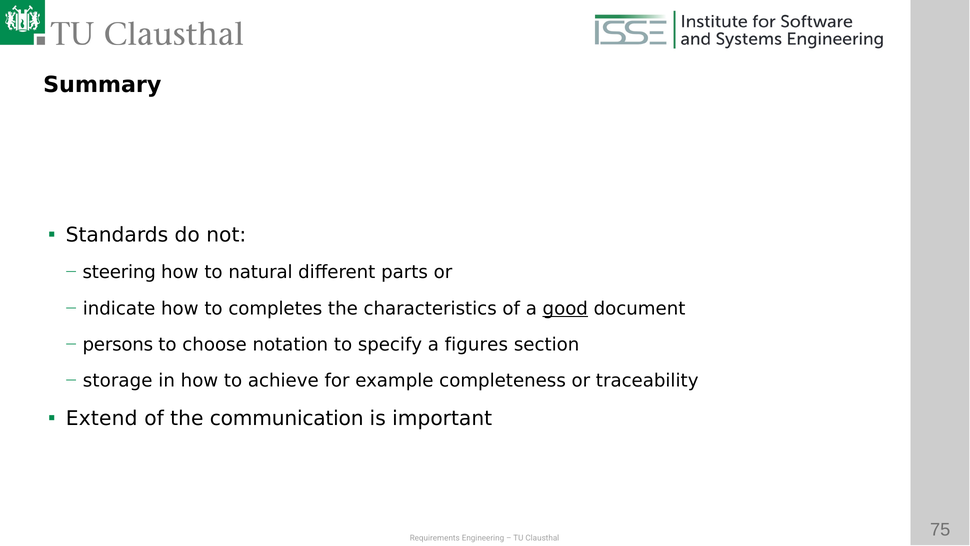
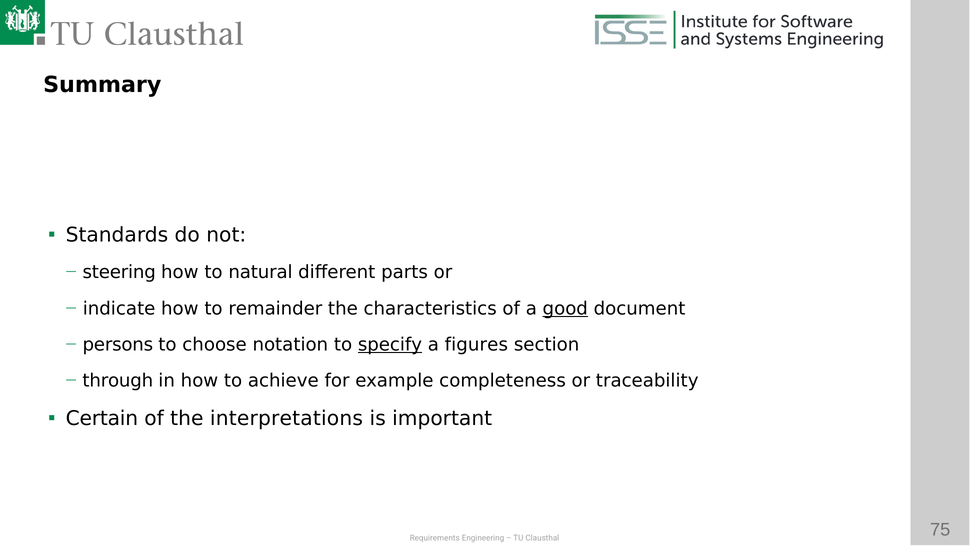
completes: completes -> remainder
specify underline: none -> present
storage: storage -> through
Extend: Extend -> Certain
communication: communication -> interpretations
